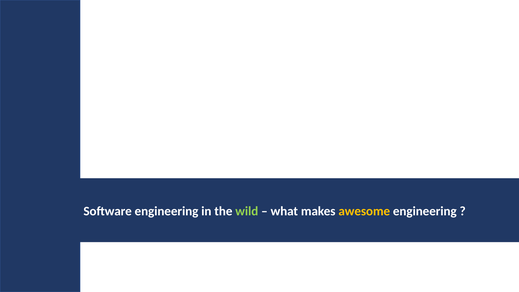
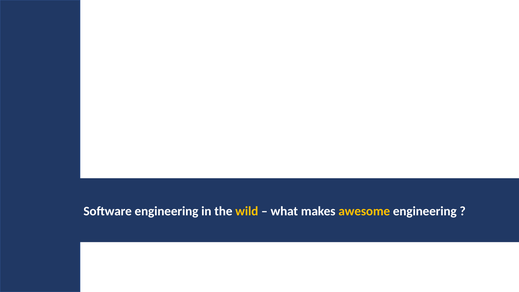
wild colour: light green -> yellow
